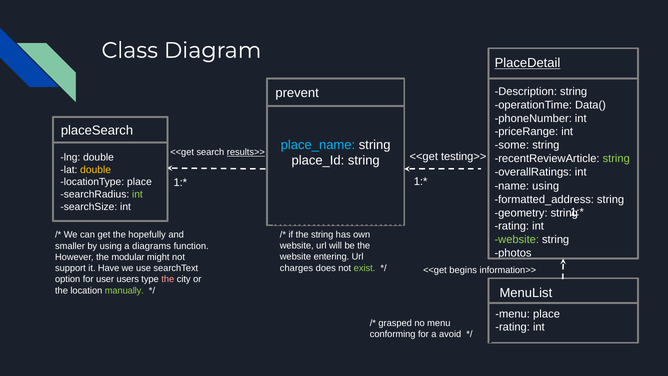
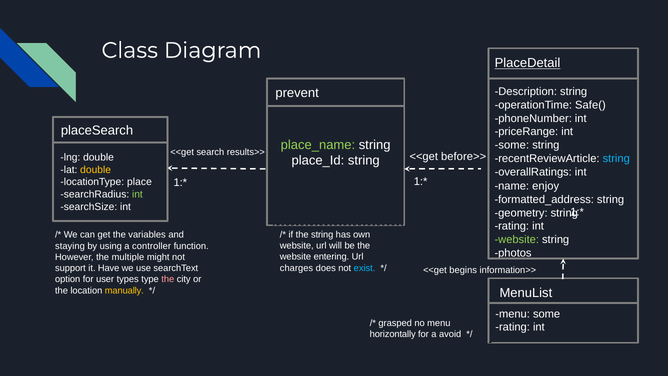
Data(: Data( -> Safe(
place_name colour: light blue -> light green
results>> underline: present -> none
testing>>: testing>> -> before>>
string at (616, 158) colour: light green -> light blue
name using: using -> enjoy
hopefully: hopefully -> variables
smaller: smaller -> staying
diagrams: diagrams -> controller
modular: modular -> multiple
exist colour: light green -> light blue
users: users -> types
manually colour: light green -> yellow
menu place: place -> some
conforming: conforming -> horizontally
